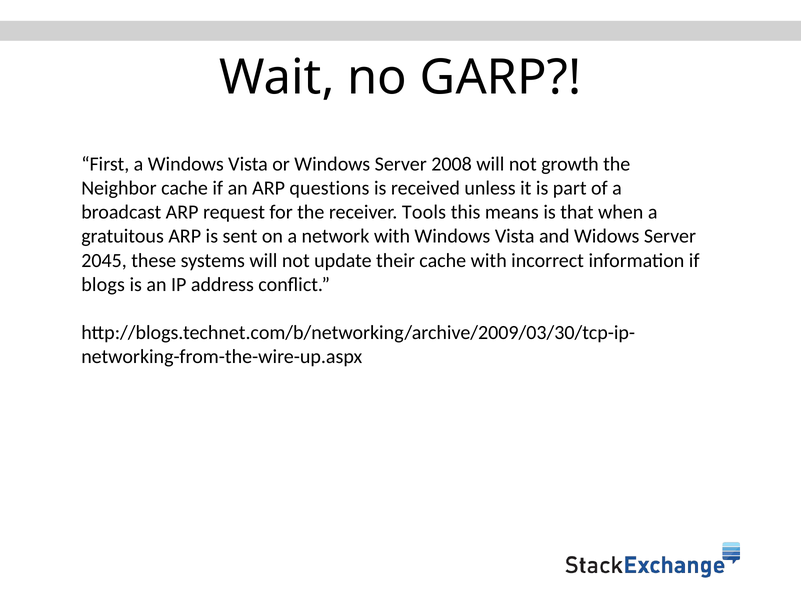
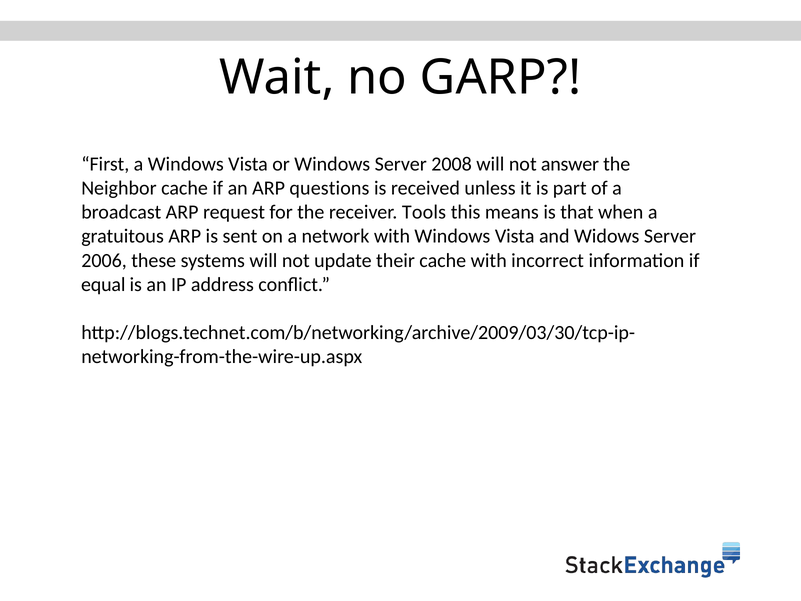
growth: growth -> answer
2045: 2045 -> 2006
blogs: blogs -> equal
